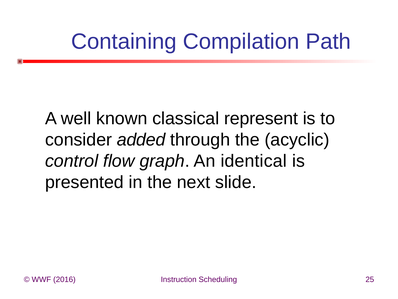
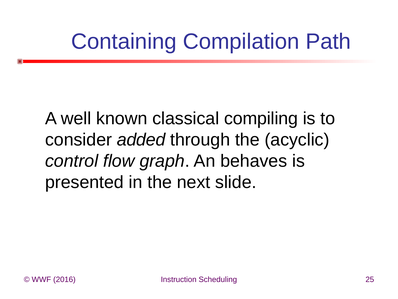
represent: represent -> compiling
identical: identical -> behaves
